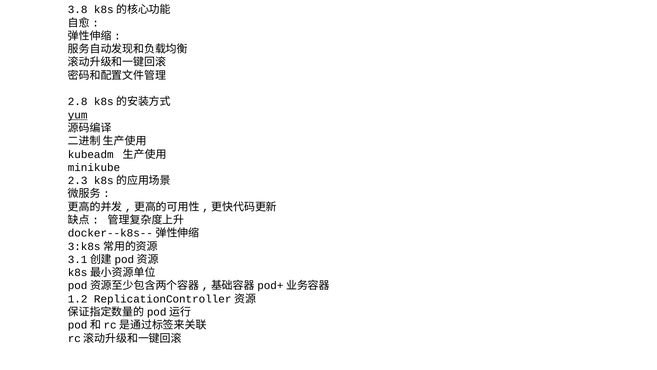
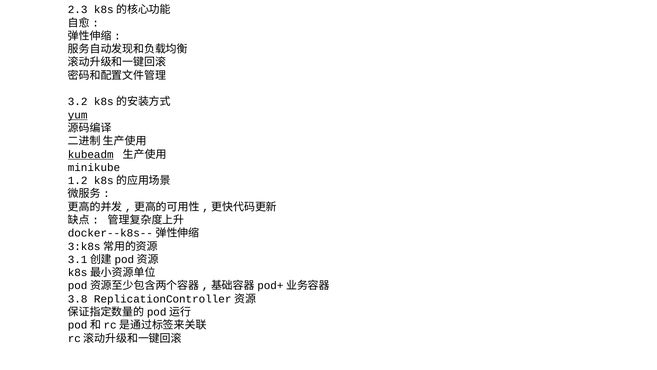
3.8: 3.8 -> 2.3
2.8: 2.8 -> 3.2
kubeadm underline: none -> present
2.3: 2.3 -> 1.2
1.2: 1.2 -> 3.8
